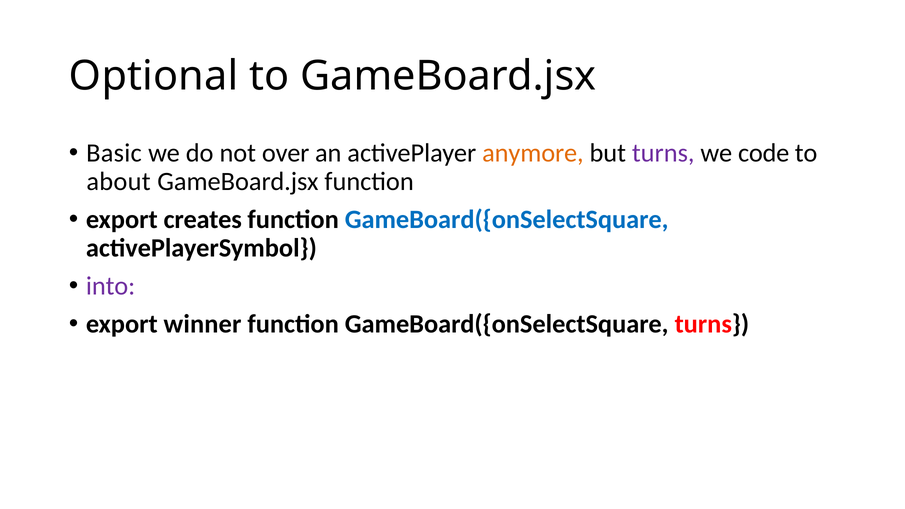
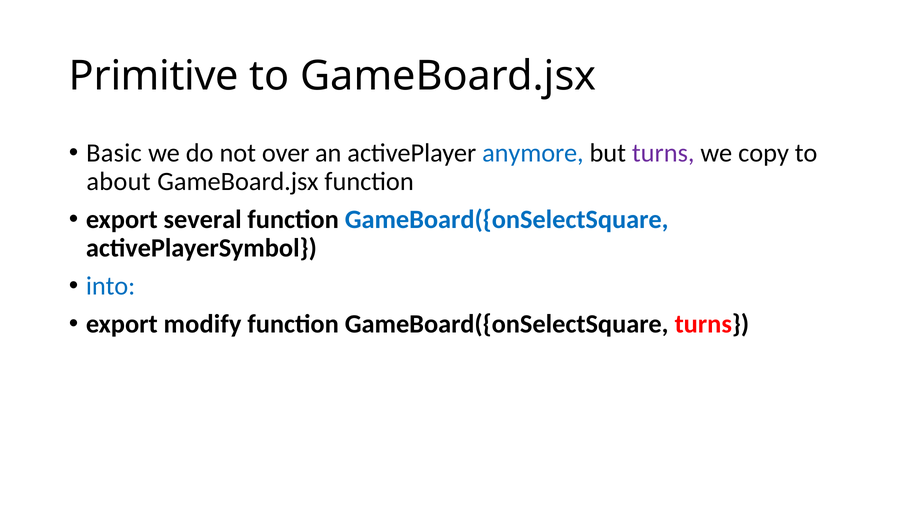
Optional: Optional -> Primitive
anymore colour: orange -> blue
code: code -> copy
creates: creates -> several
into colour: purple -> blue
winner: winner -> modify
